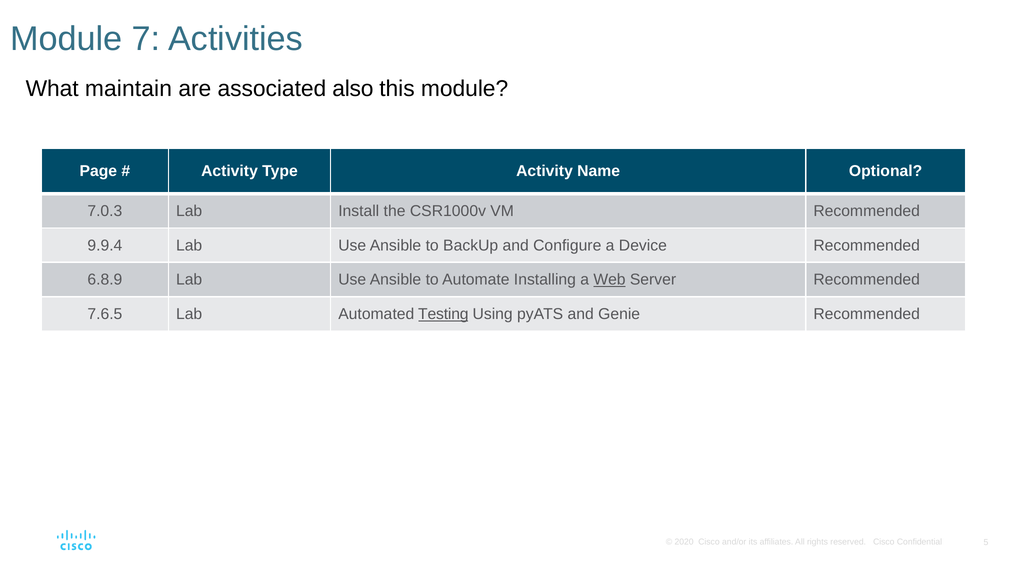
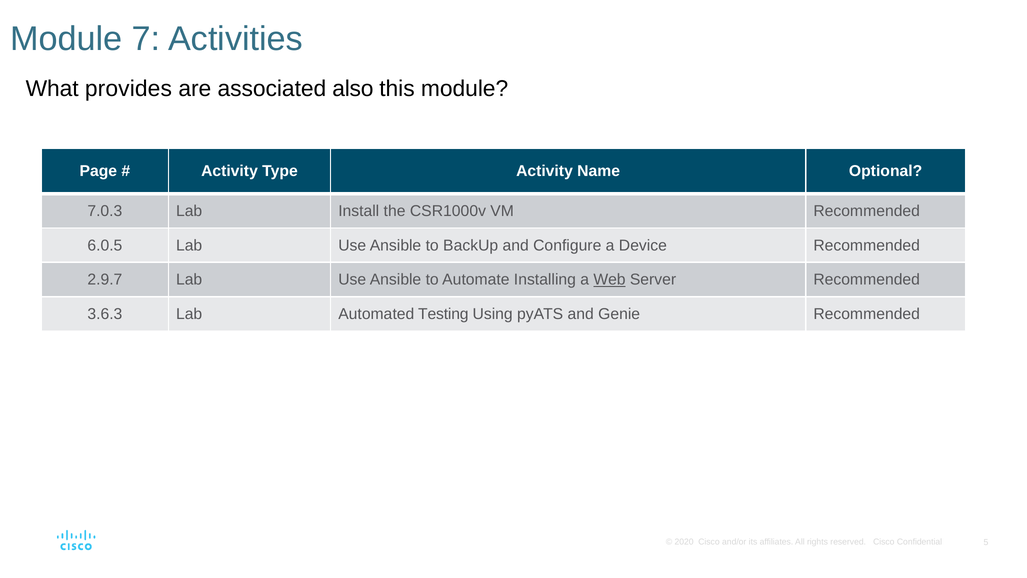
maintain: maintain -> provides
9.9.4: 9.9.4 -> 6.0.5
6.8.9: 6.8.9 -> 2.9.7
7.6.5: 7.6.5 -> 3.6.3
Testing underline: present -> none
